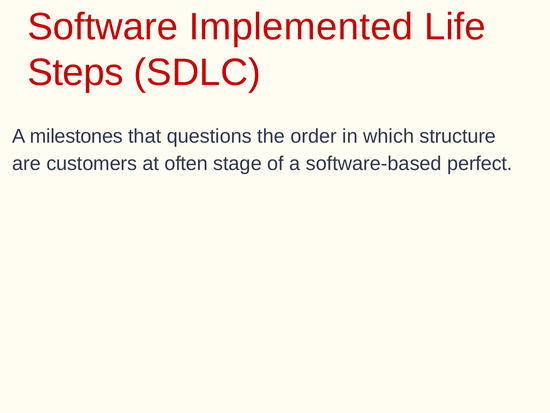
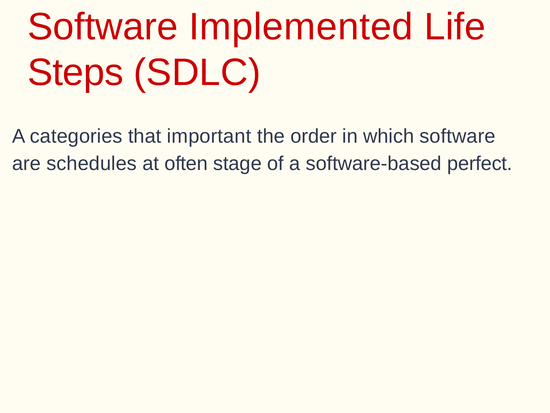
milestones: milestones -> categories
questions: questions -> important
which structure: structure -> software
customers: customers -> schedules
